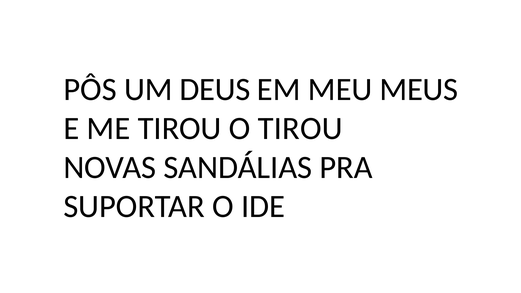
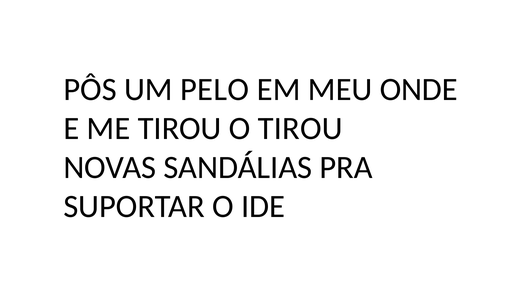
DEUS: DEUS -> PELO
MEUS: MEUS -> ONDE
